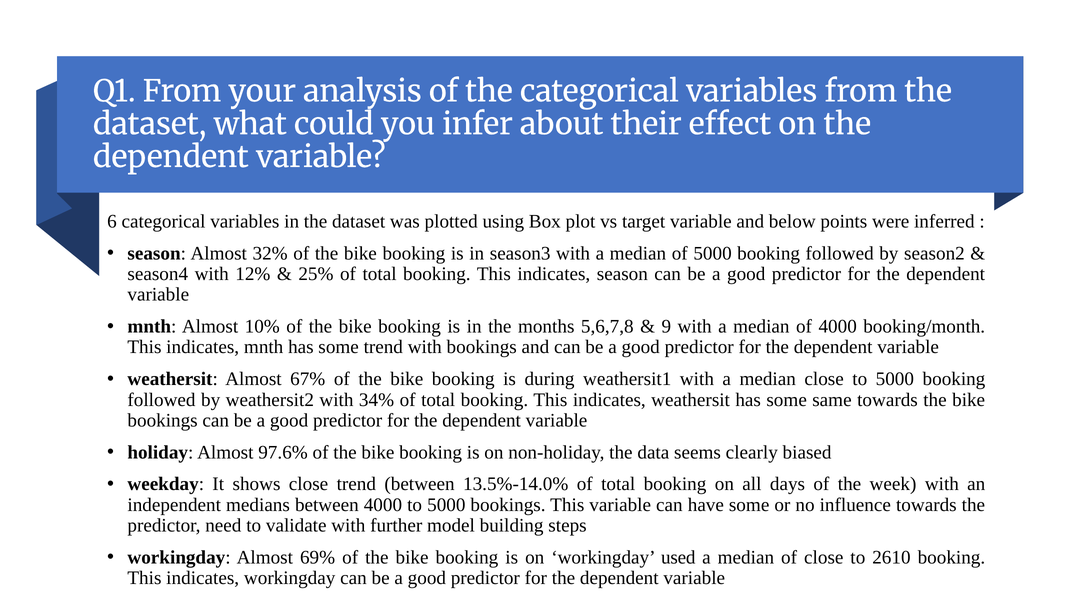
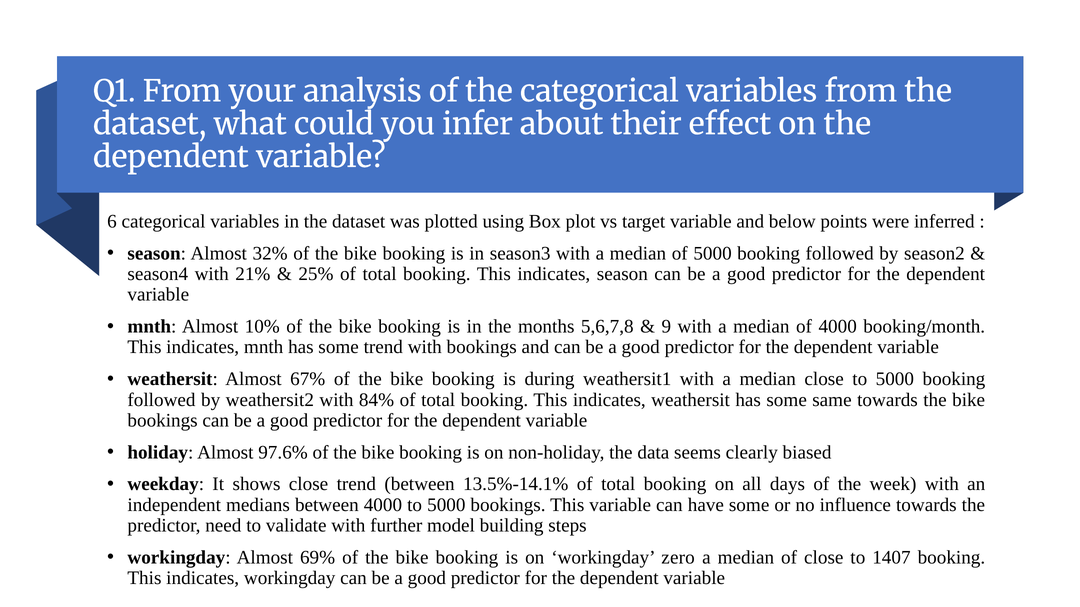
12%: 12% -> 21%
34%: 34% -> 84%
13.5%-14.0%: 13.5%-14.0% -> 13.5%-14.1%
used: used -> zero
2610: 2610 -> 1407
